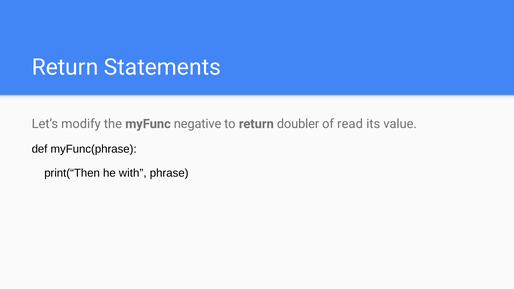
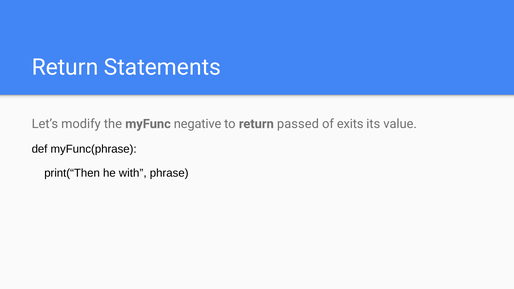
doubler: doubler -> passed
read: read -> exits
